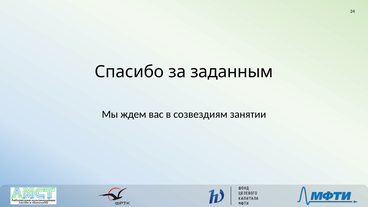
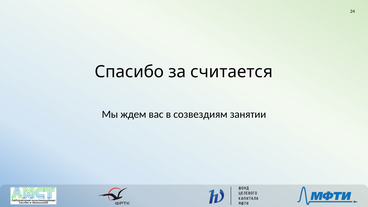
заданным: заданным -> считается
